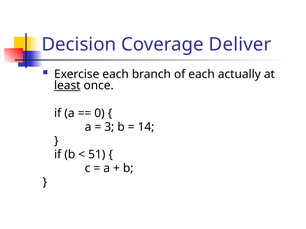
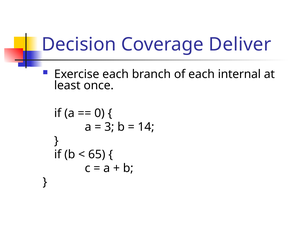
actually: actually -> internal
least underline: present -> none
51: 51 -> 65
